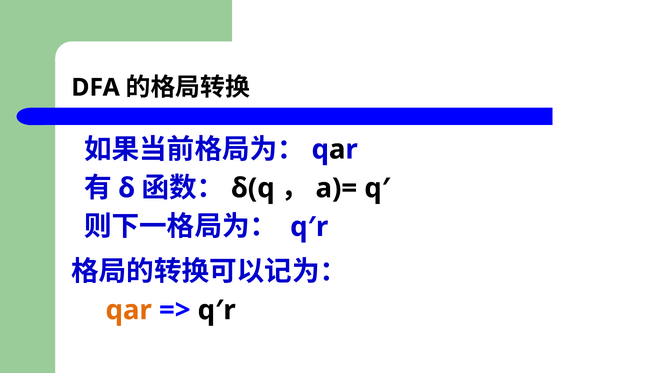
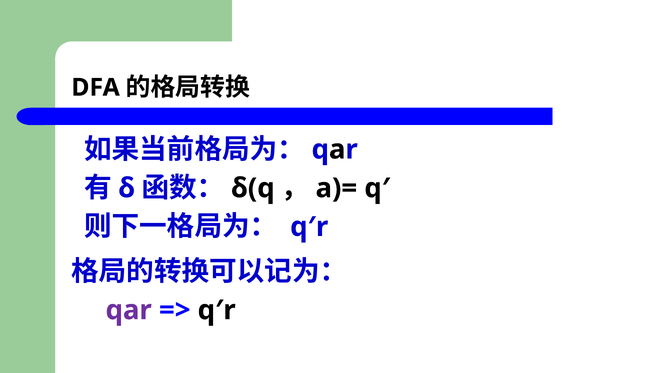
qar at (129, 310) colour: orange -> purple
